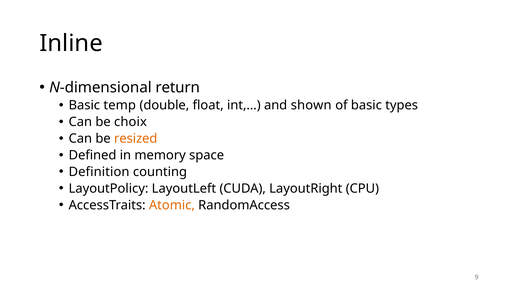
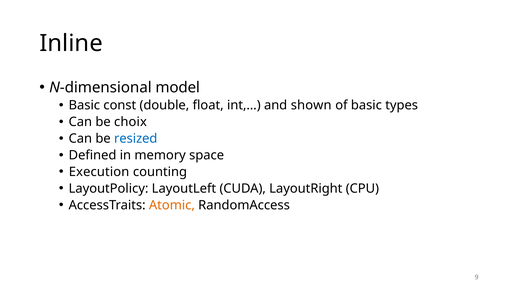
return: return -> model
temp: temp -> const
resized colour: orange -> blue
Definition: Definition -> Execution
